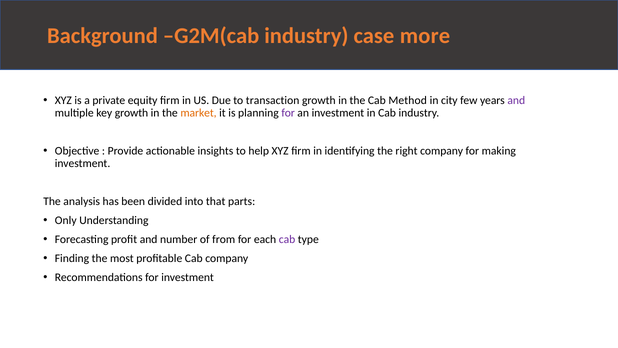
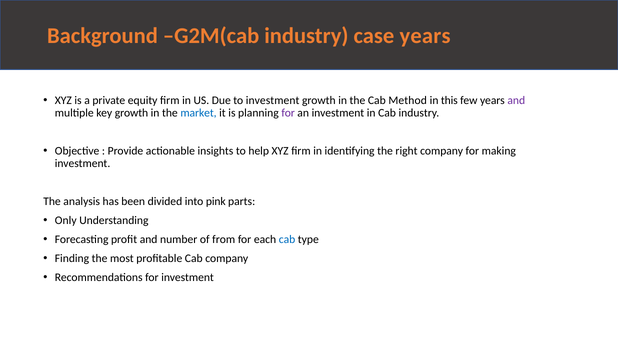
case more: more -> years
to transaction: transaction -> investment
city: city -> this
market colour: orange -> blue
that: that -> pink
cab at (287, 239) colour: purple -> blue
